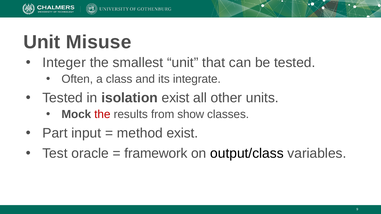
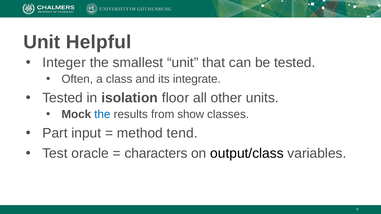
Misuse: Misuse -> Helpful
isolation exist: exist -> floor
the at (102, 114) colour: red -> blue
method exist: exist -> tend
framework: framework -> characters
